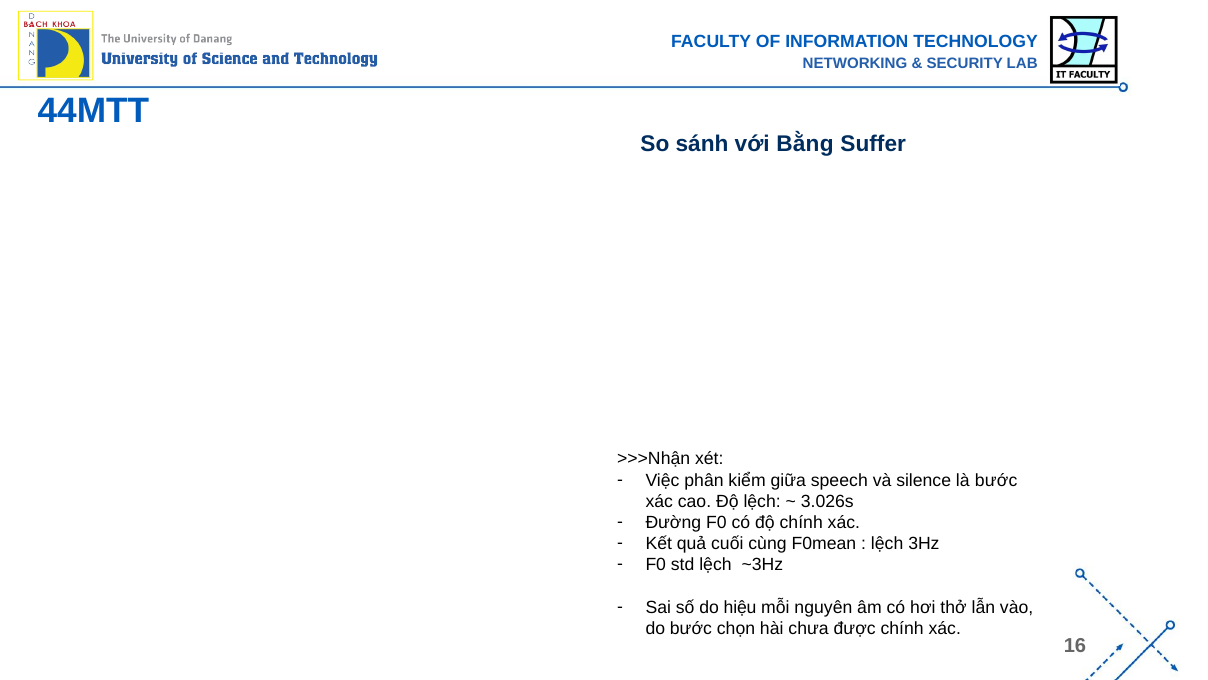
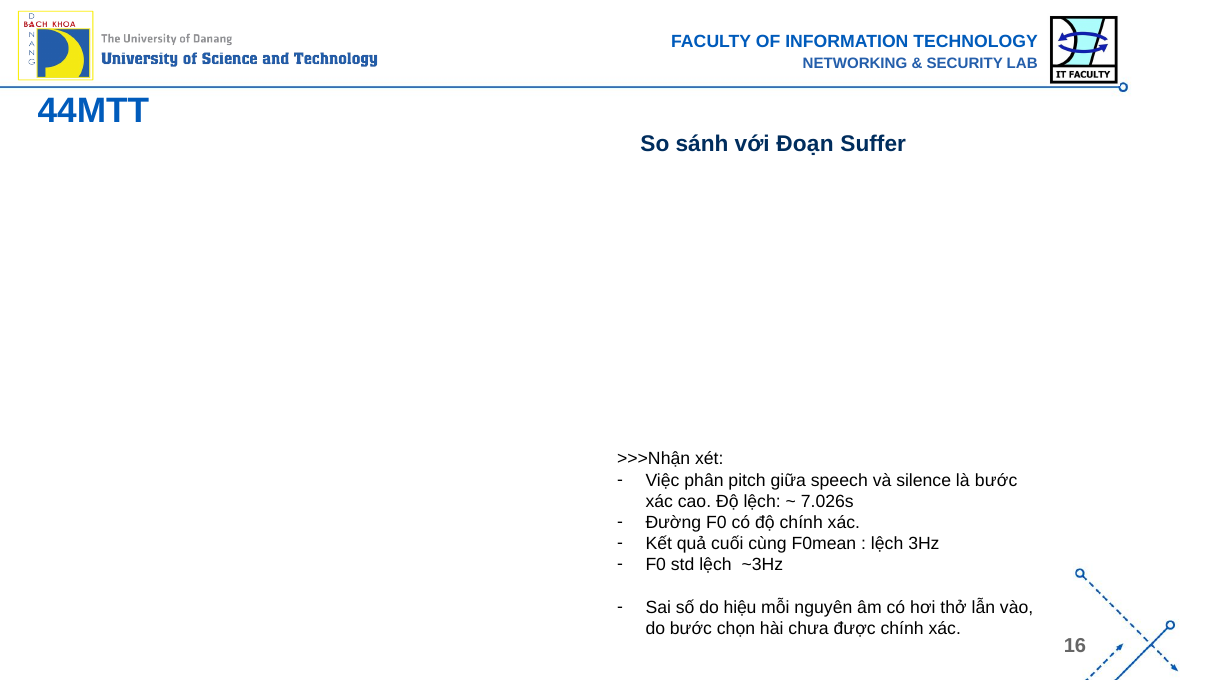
Bằng: Bằng -> Đoạn
kiểm: kiểm -> pitch
3.026s: 3.026s -> 7.026s
